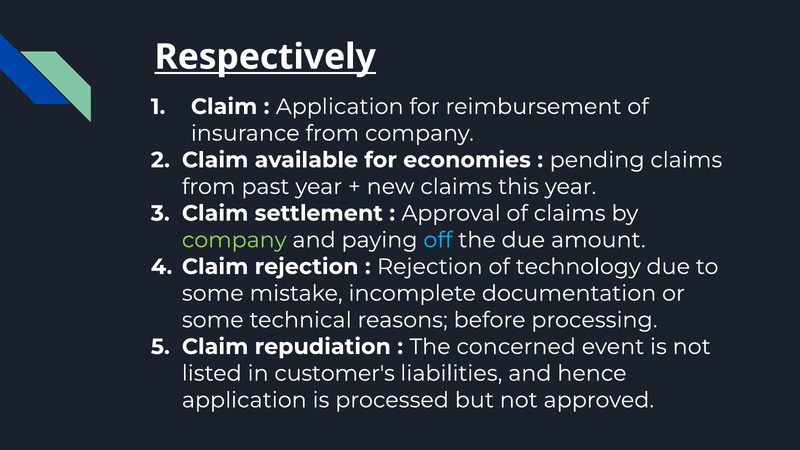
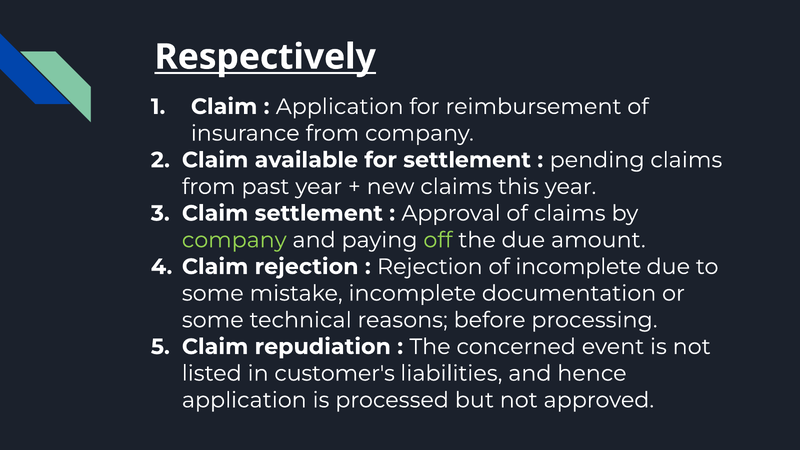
for economies: economies -> settlement
off colour: light blue -> light green
of technology: technology -> incomplete
